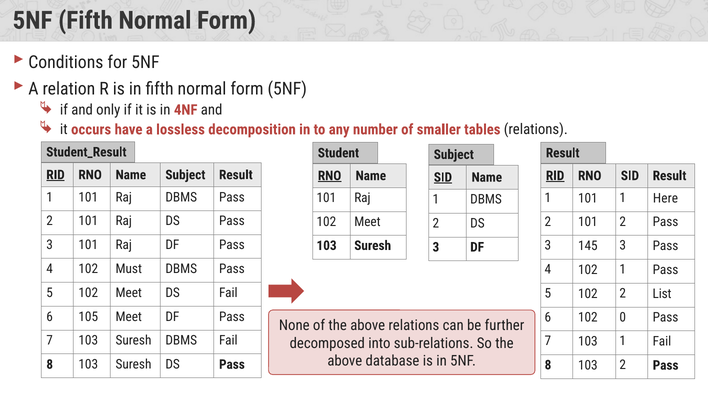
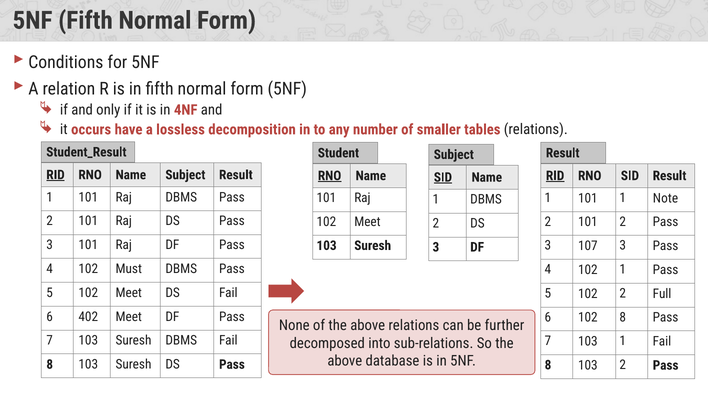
Here: Here -> Note
145: 145 -> 107
List: List -> Full
105: 105 -> 402
102 0: 0 -> 8
